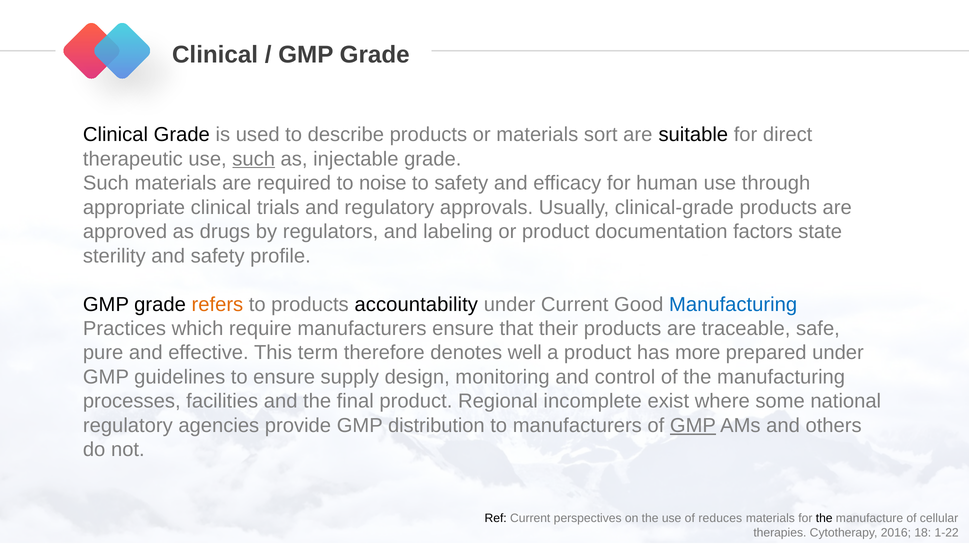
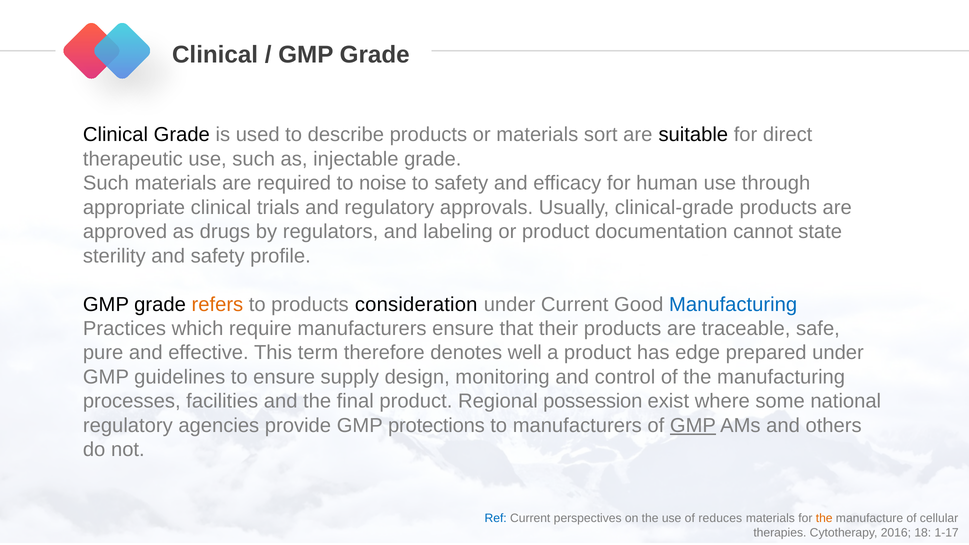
such at (254, 159) underline: present -> none
factors: factors -> cannot
accountability: accountability -> consideration
more: more -> edge
incomplete: incomplete -> possession
distribution: distribution -> protections
Ref colour: black -> blue
the at (824, 518) colour: black -> orange
1-22: 1-22 -> 1-17
